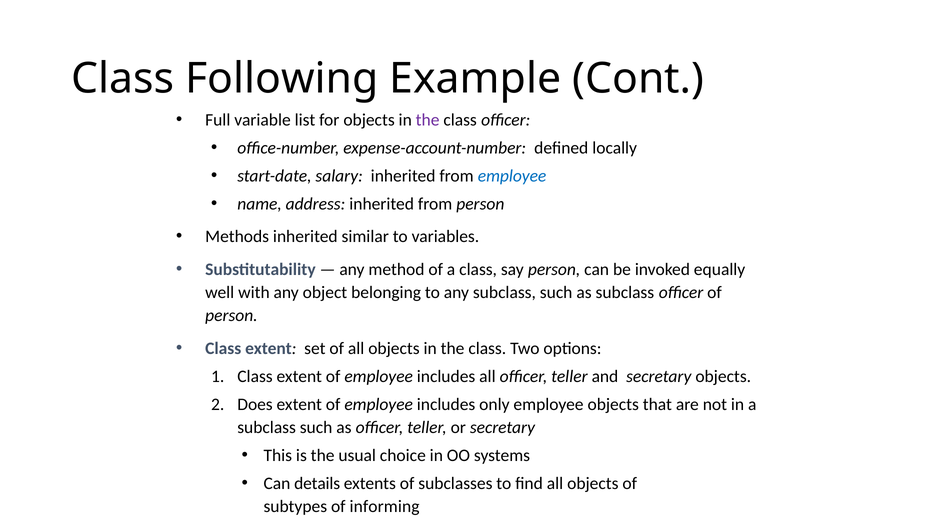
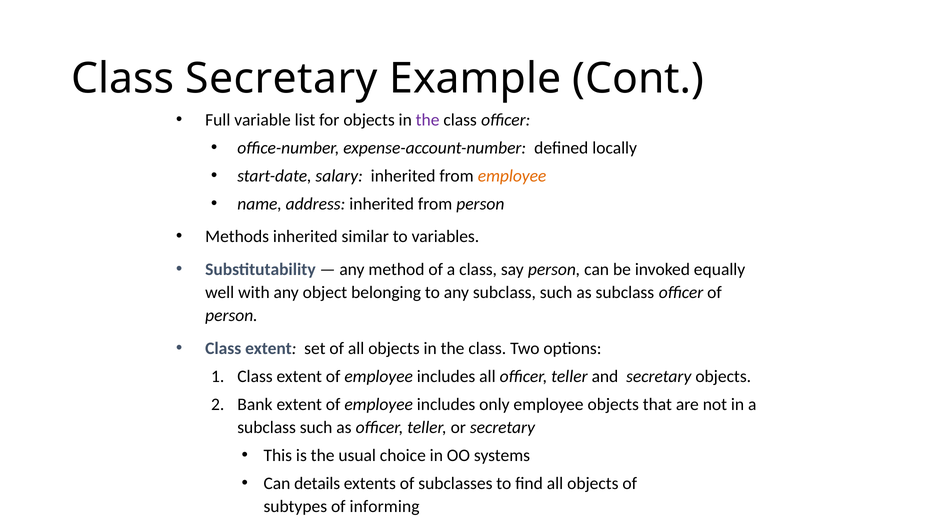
Class Following: Following -> Secretary
employee at (512, 176) colour: blue -> orange
Does: Does -> Bank
